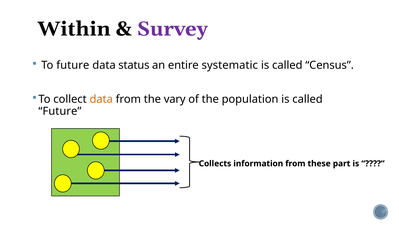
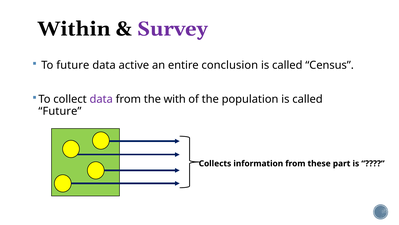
status: status -> active
systematic: systematic -> conclusion
data at (101, 99) colour: orange -> purple
vary: vary -> with
